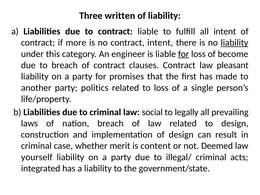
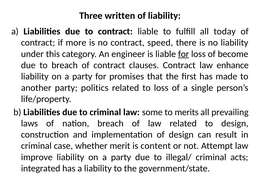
all intent: intent -> today
contract intent: intent -> speed
liability at (234, 43) underline: present -> none
pleasant: pleasant -> enhance
social: social -> some
legally: legally -> merits
Deemed: Deemed -> Attempt
yourself: yourself -> improve
